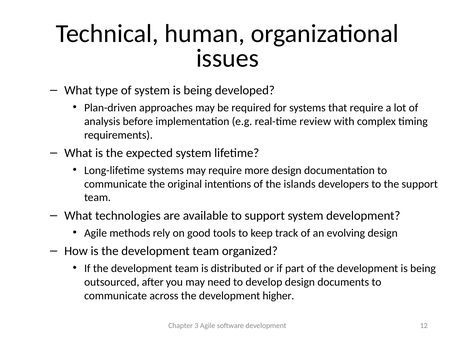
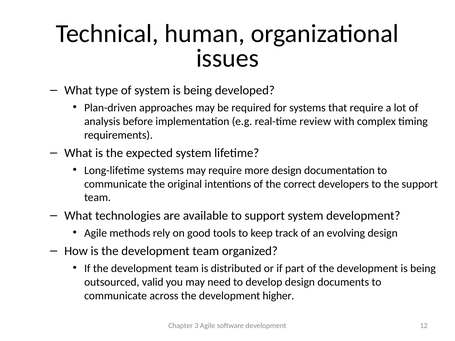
islands: islands -> correct
after: after -> valid
